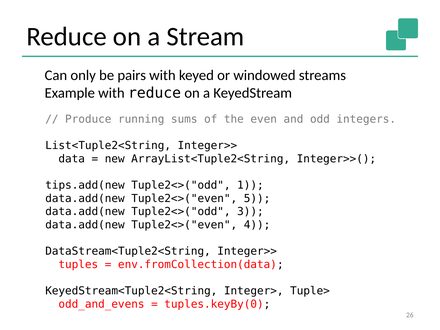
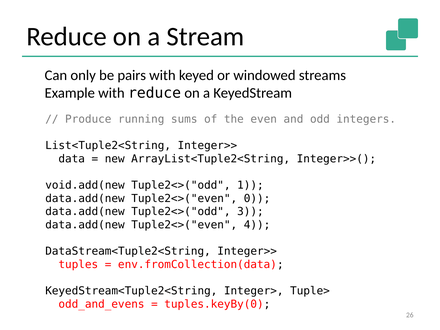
tips.add(new: tips.add(new -> void.add(new
5: 5 -> 0
